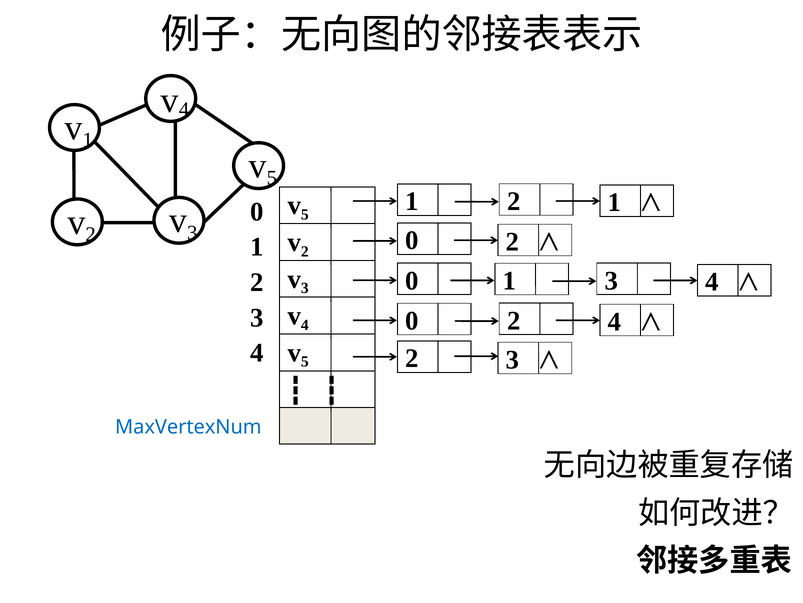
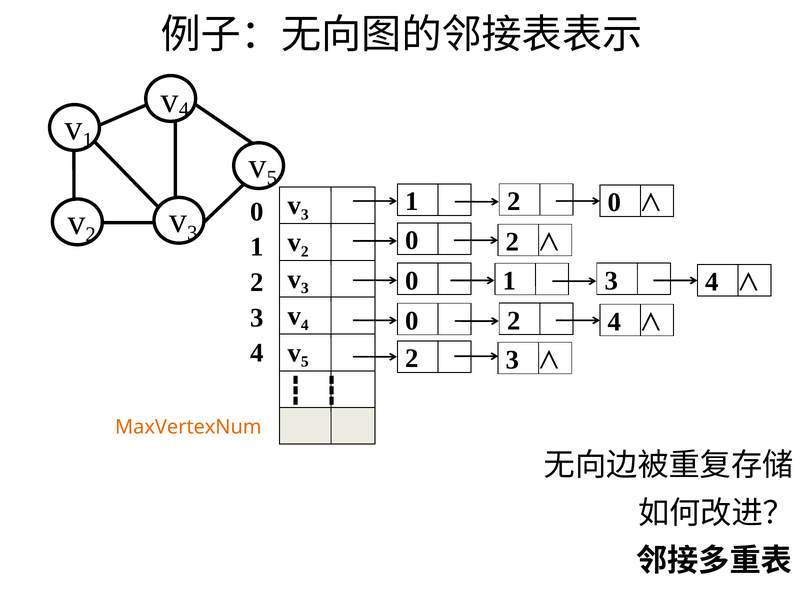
1 1: 1 -> 0
5 at (305, 214): 5 -> 3
MaxVertexNum colour: blue -> orange
